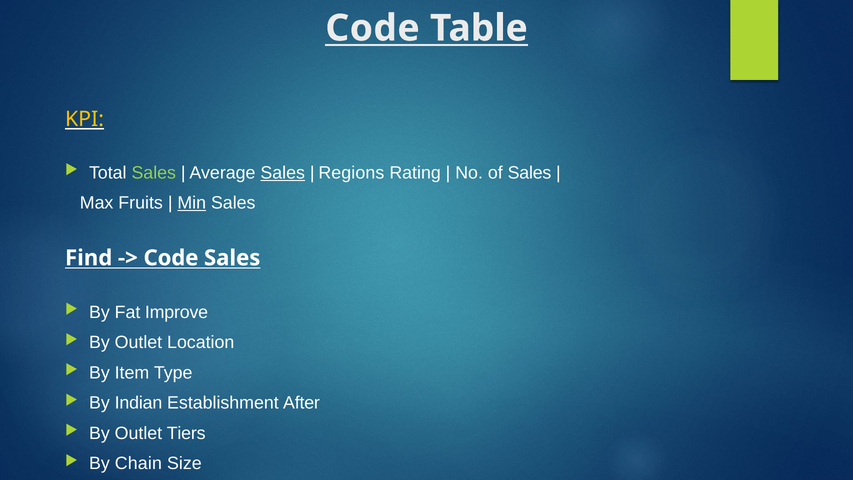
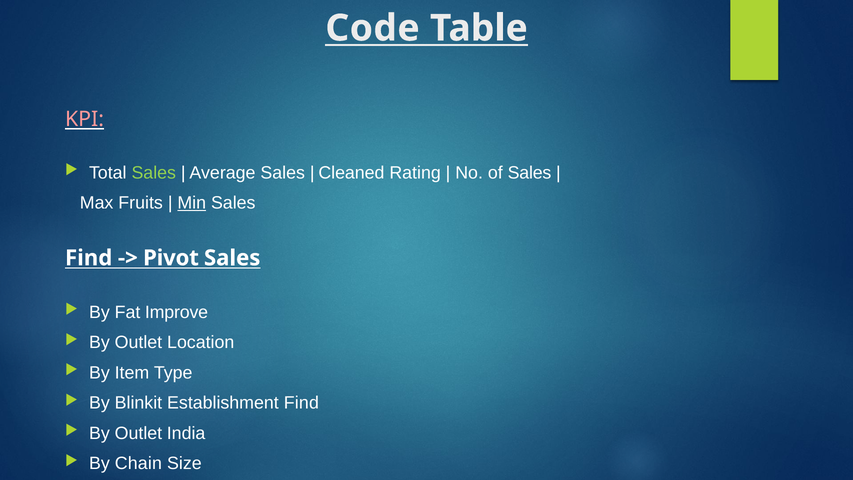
KPI colour: yellow -> pink
Sales at (283, 173) underline: present -> none
Regions: Regions -> Cleaned
Code at (171, 258): Code -> Pivot
Indian: Indian -> Blinkit
Establishment After: After -> Find
Tiers: Tiers -> India
